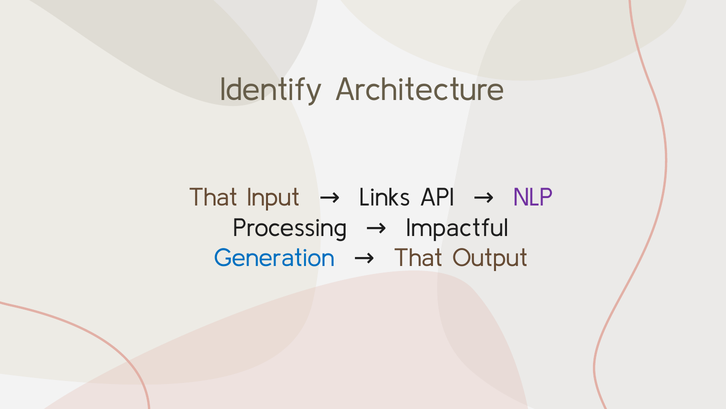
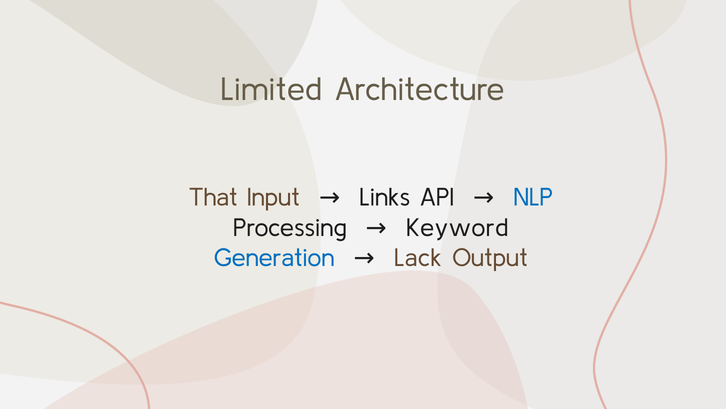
Identify: Identify -> Limited
NLP colour: purple -> blue
Impactful: Impactful -> Keyword
That at (418, 258): That -> Lack
